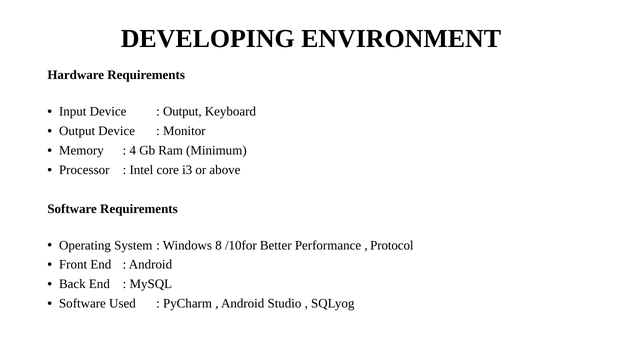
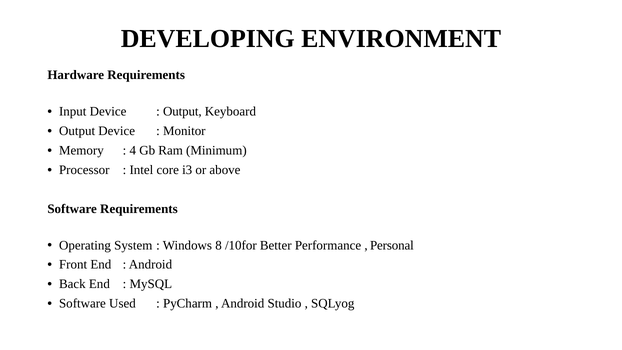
Protocol: Protocol -> Personal
